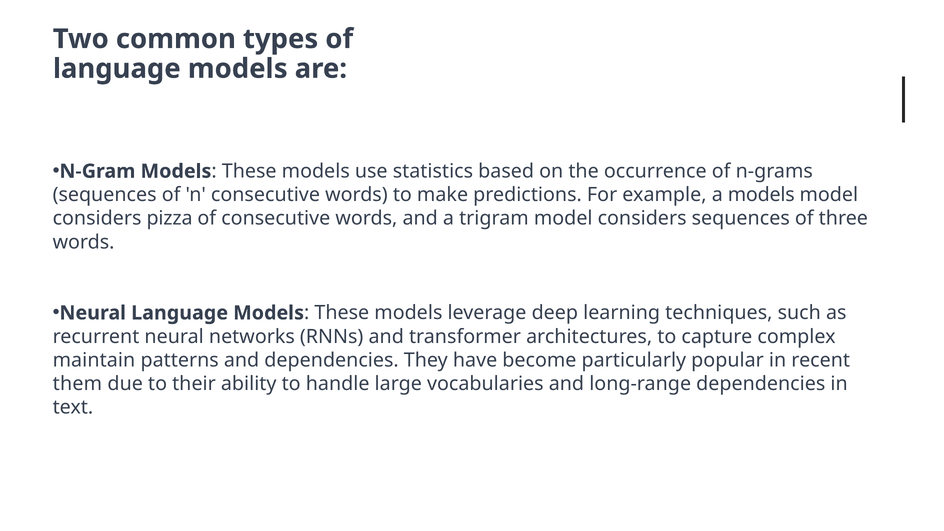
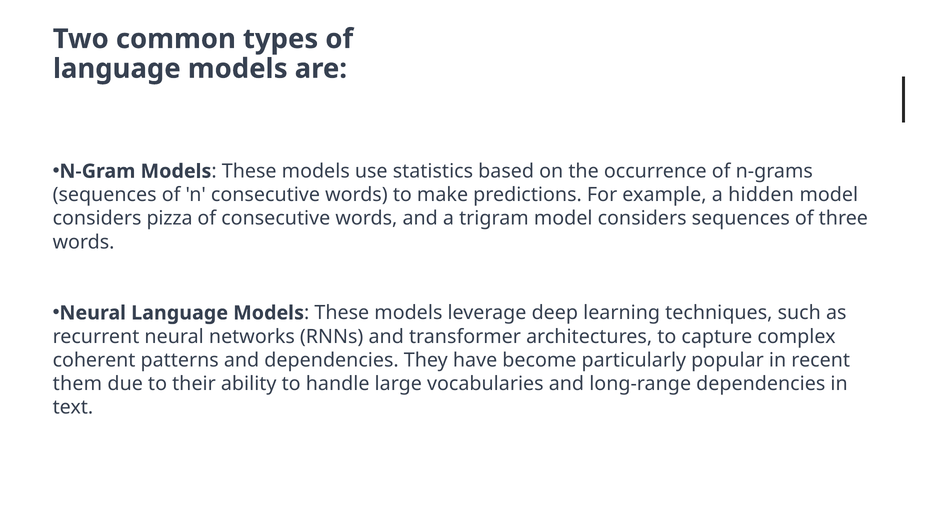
a models: models -> hidden
maintain: maintain -> coherent
